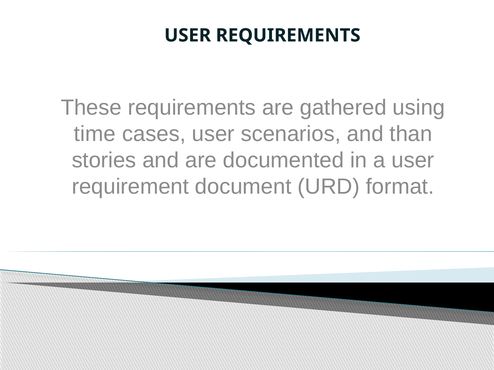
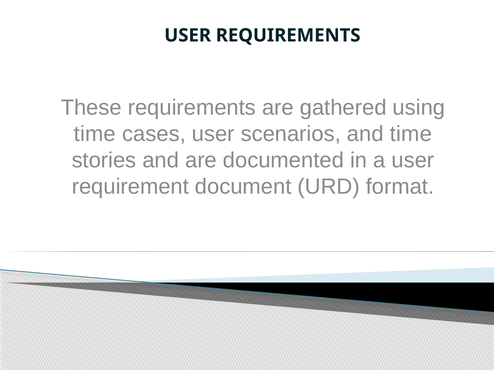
and than: than -> time
